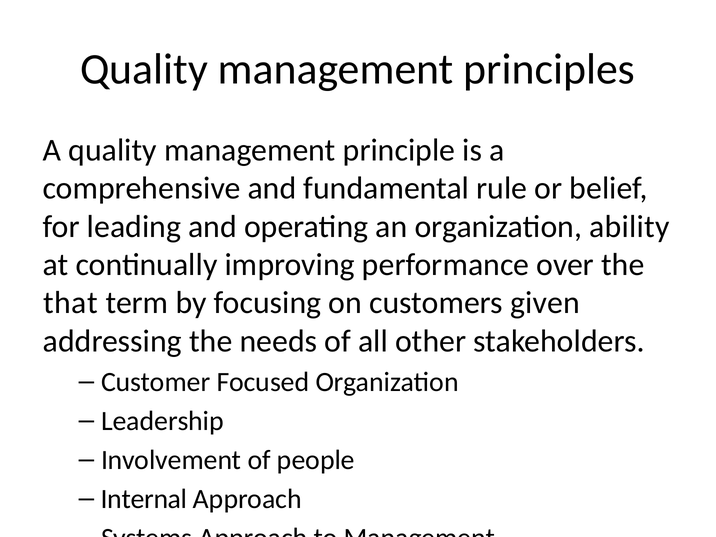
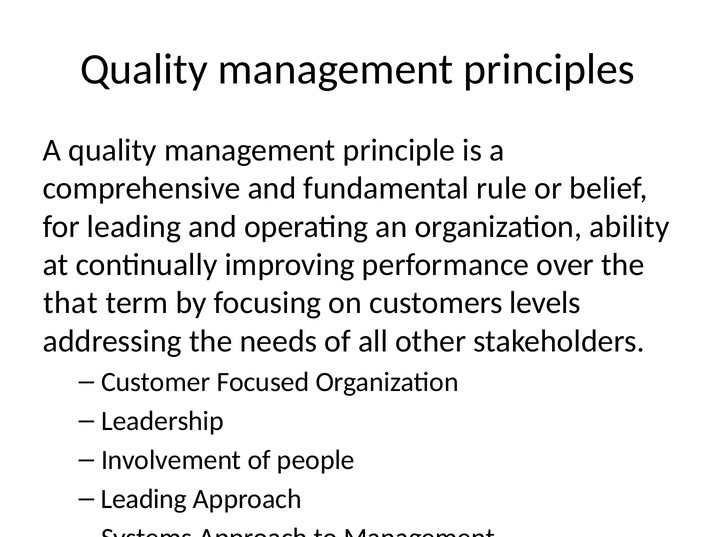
given: given -> levels
Internal at (144, 499): Internal -> Leading
